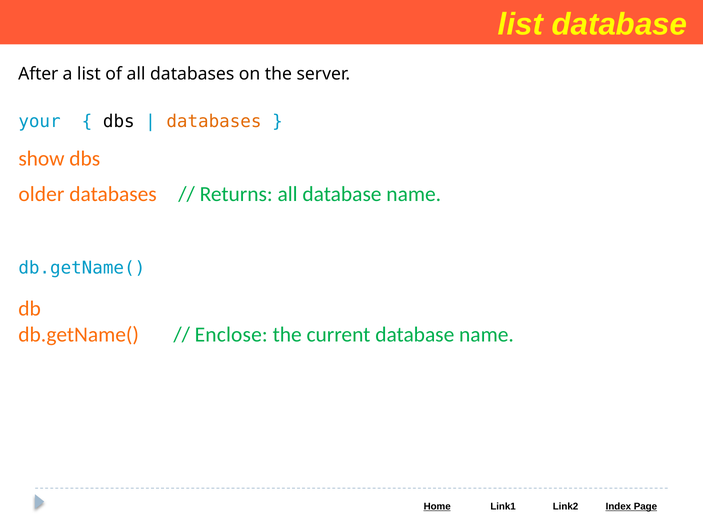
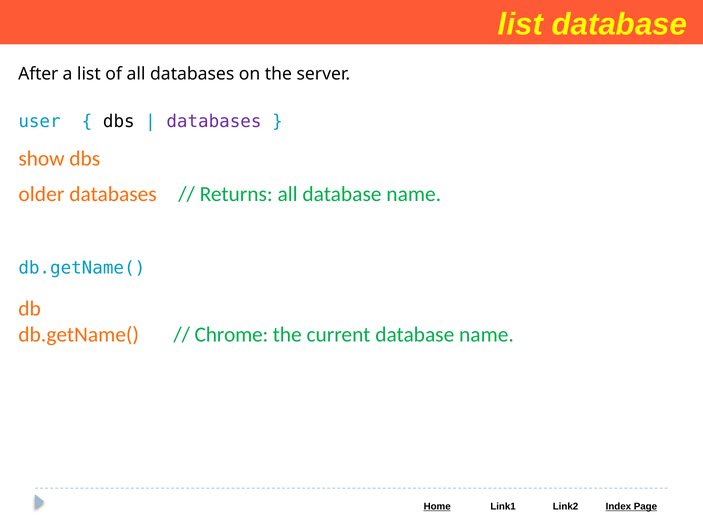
your: your -> user
databases at (214, 122) colour: orange -> purple
Enclose: Enclose -> Chrome
